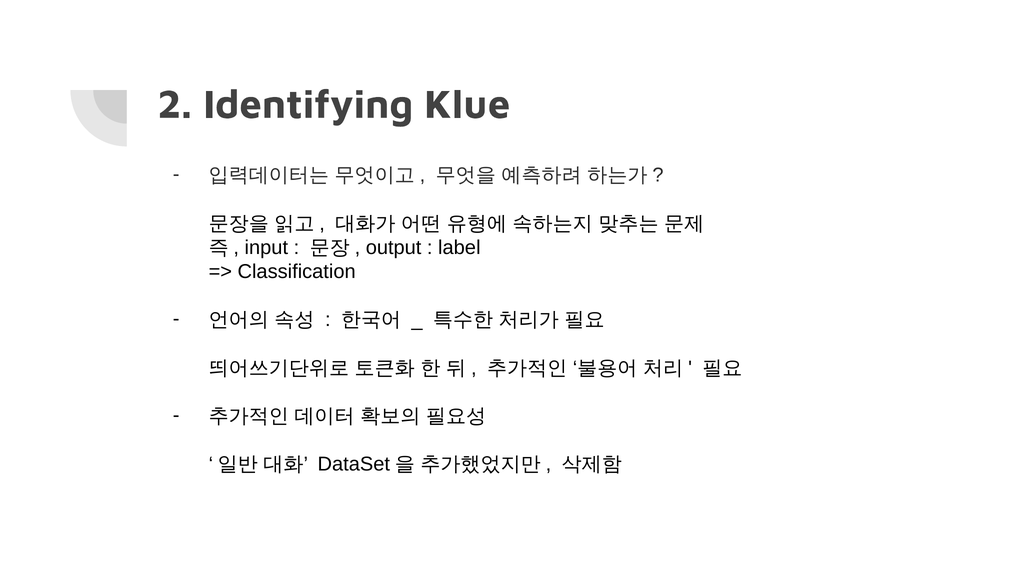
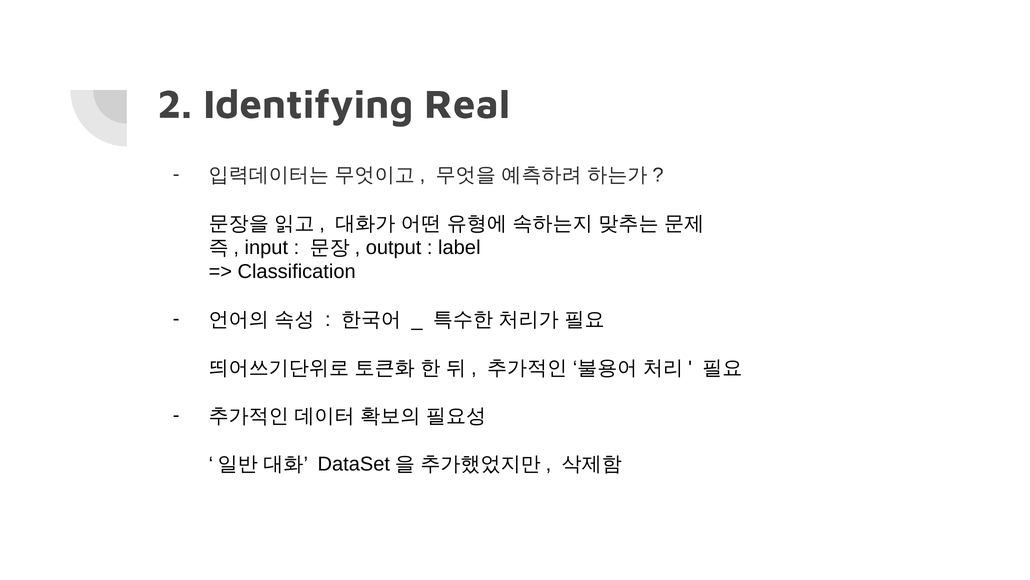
Klue: Klue -> Real
